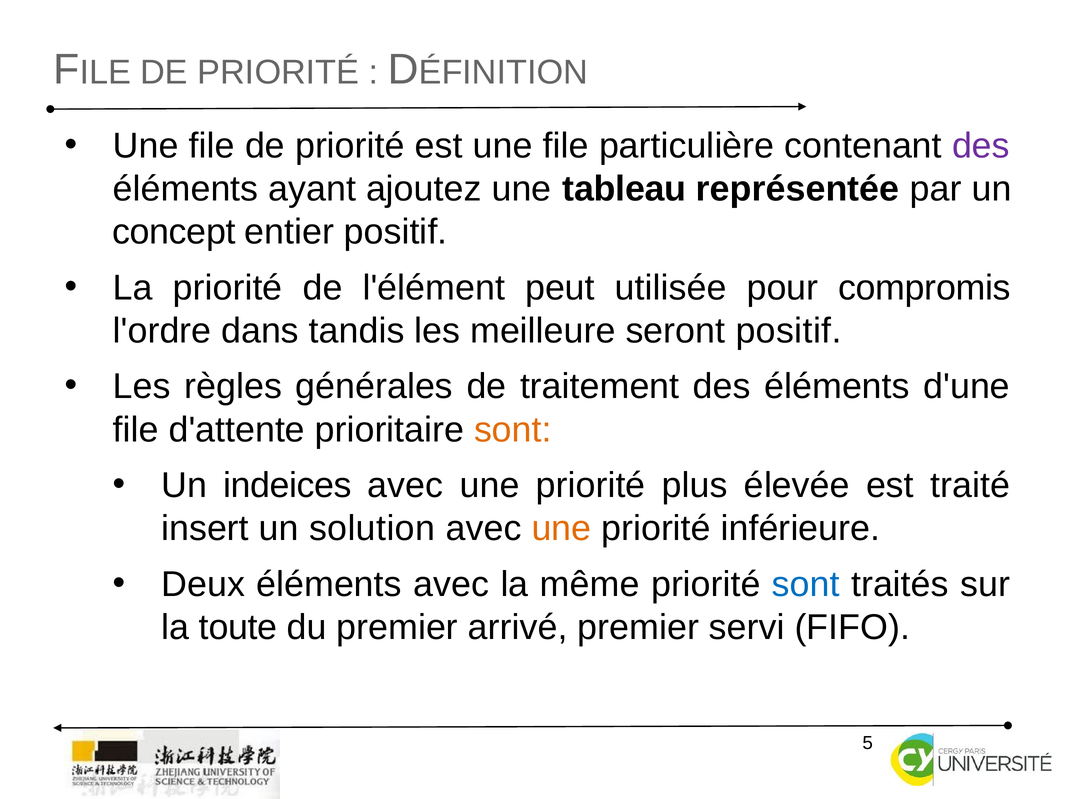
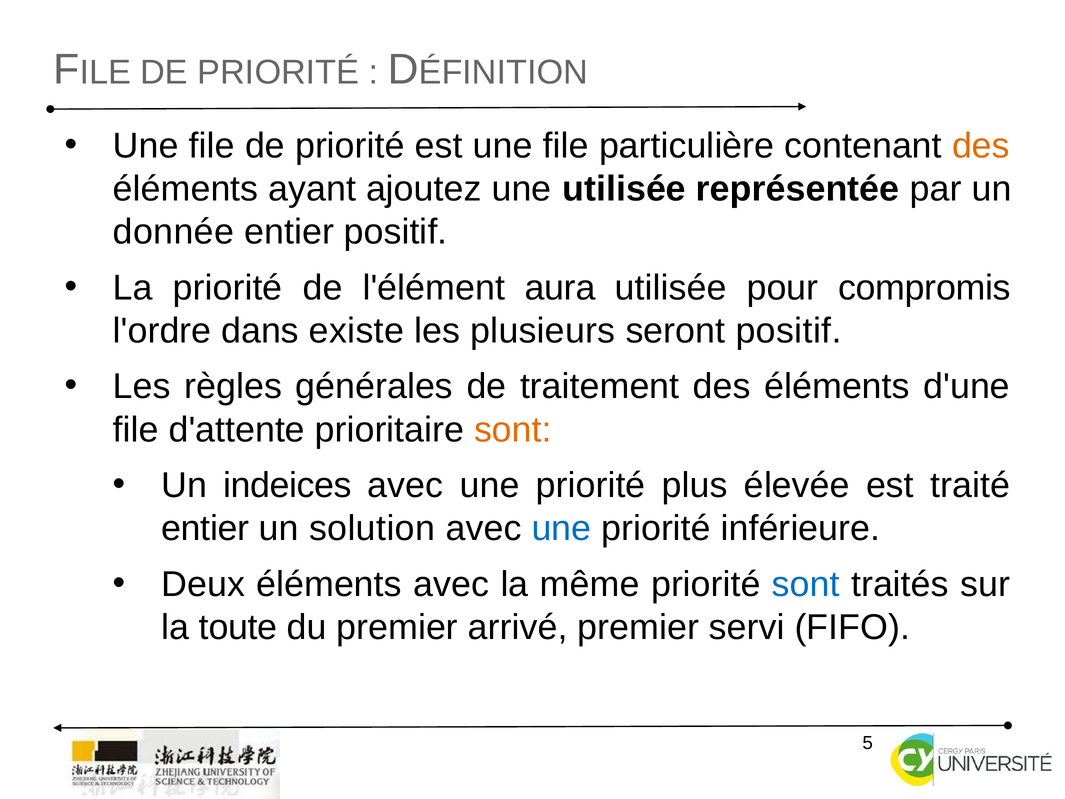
des at (981, 146) colour: purple -> orange
une tableau: tableau -> utilisée
concept: concept -> donnée
peut: peut -> aura
tandis: tandis -> existe
meilleure: meilleure -> plusieurs
insert at (205, 528): insert -> entier
une at (561, 528) colour: orange -> blue
